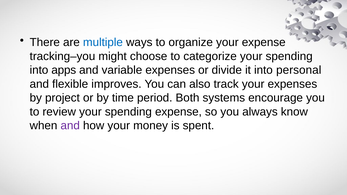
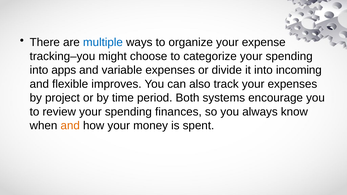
personal: personal -> incoming
spending expense: expense -> finances
and at (70, 126) colour: purple -> orange
